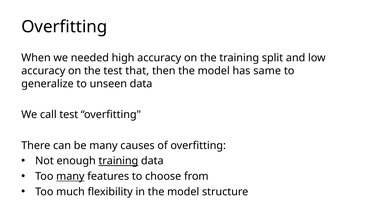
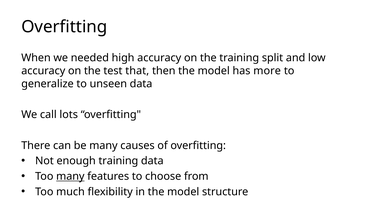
same: same -> more
call test: test -> lots
training at (118, 161) underline: present -> none
